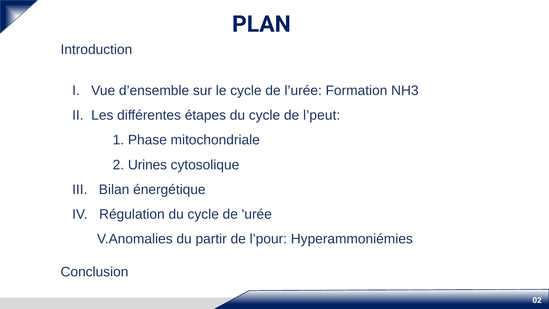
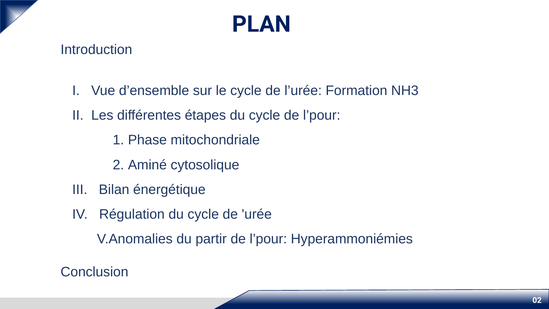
cycle de l’peut: l’peut -> l’pour
Urines: Urines -> Aminé
